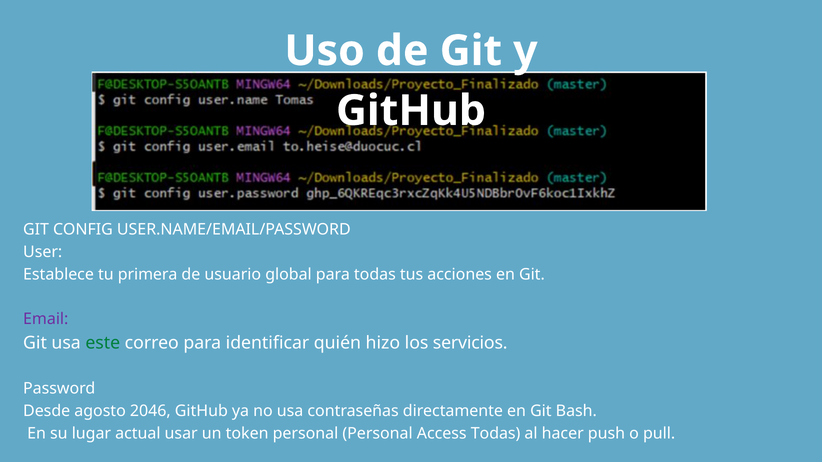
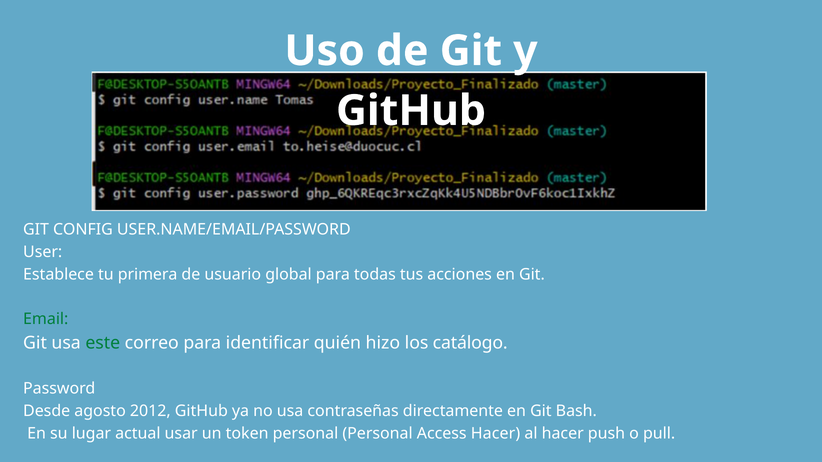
Email colour: purple -> green
servicios: servicios -> catálogo
2046: 2046 -> 2012
Access Todas: Todas -> Hacer
